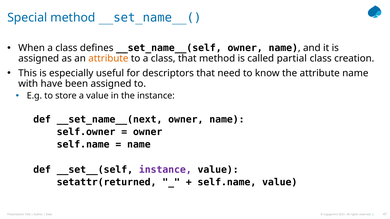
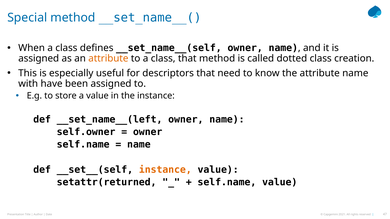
partial: partial -> dotted
__set_name__(next: __set_name__(next -> __set_name__(left
instance at (165, 170) colour: purple -> orange
